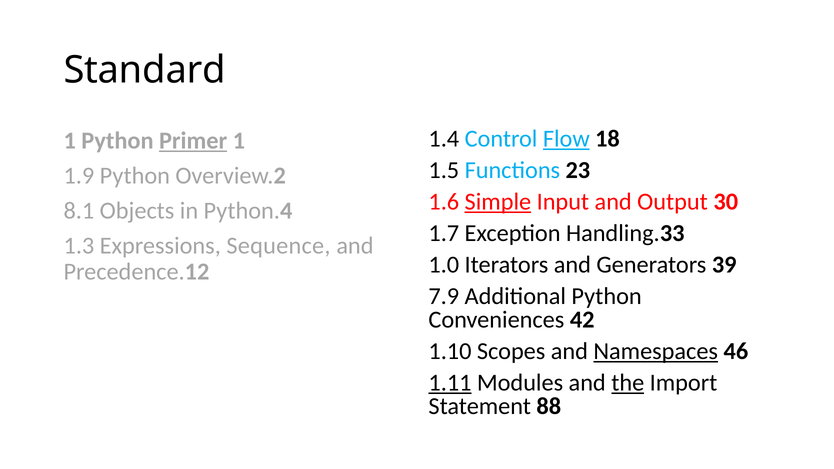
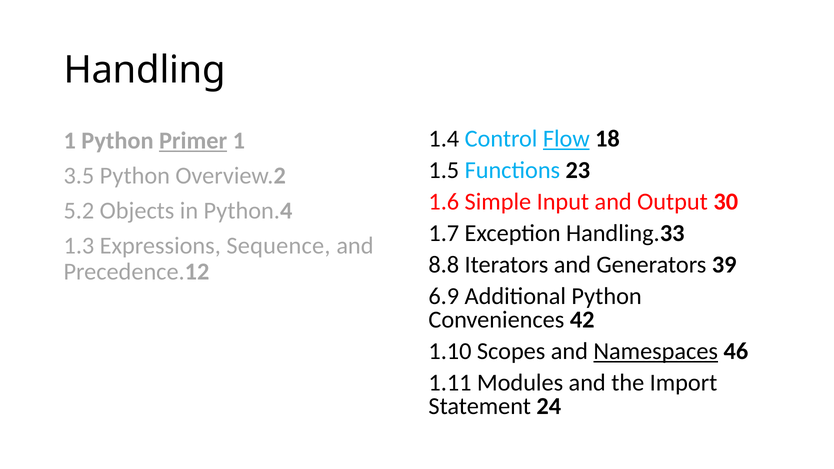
Standard: Standard -> Handling
1.9: 1.9 -> 3.5
Simple underline: present -> none
8.1: 8.1 -> 5.2
1.0: 1.0 -> 8.8
7.9: 7.9 -> 6.9
1.11 underline: present -> none
the underline: present -> none
88: 88 -> 24
